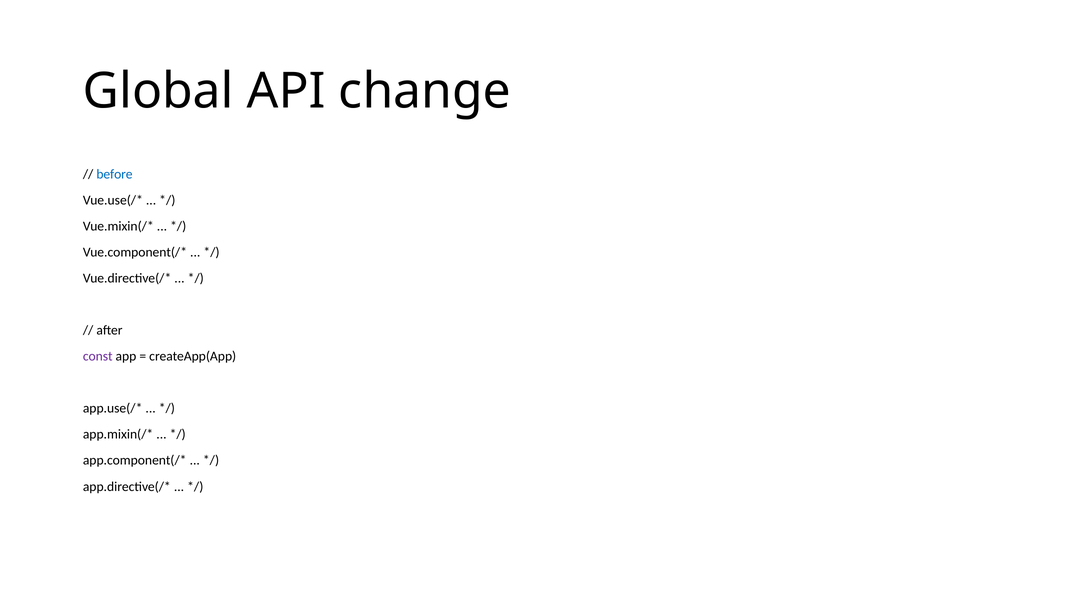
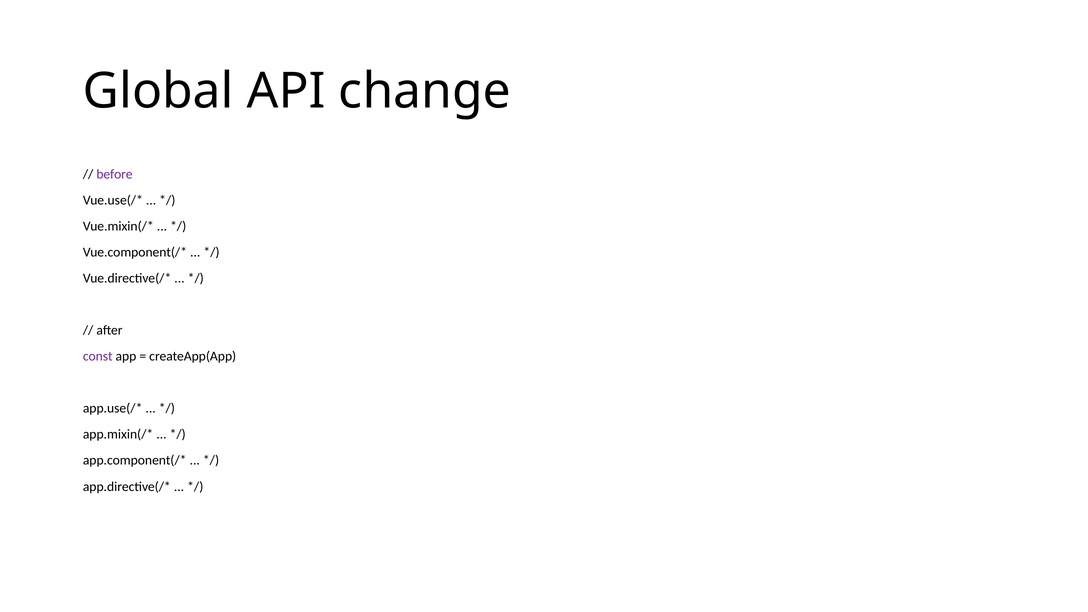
before colour: blue -> purple
